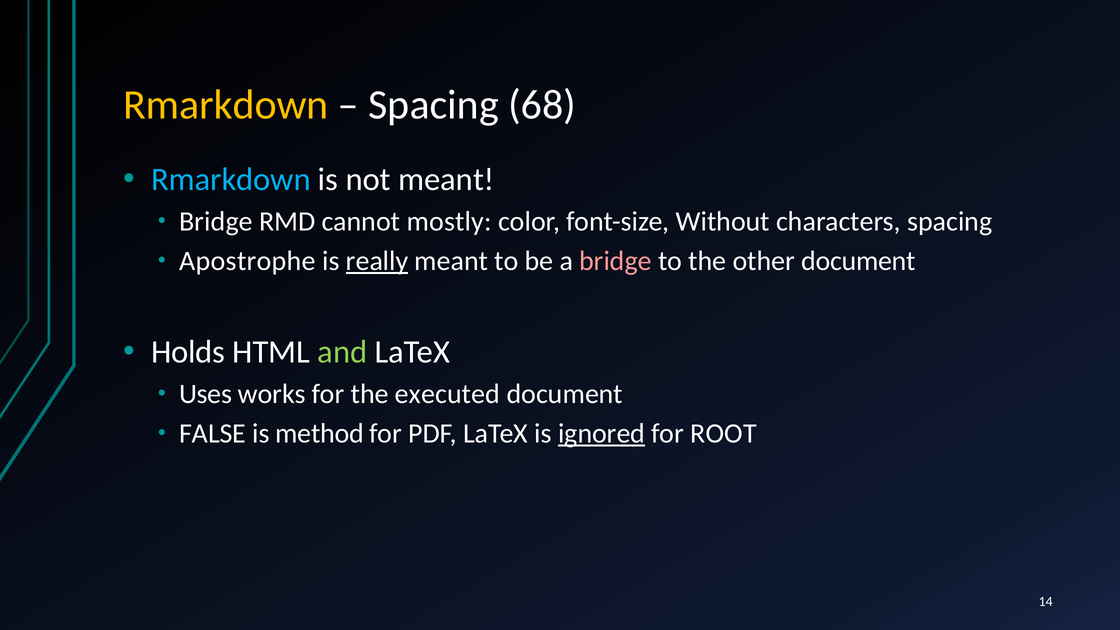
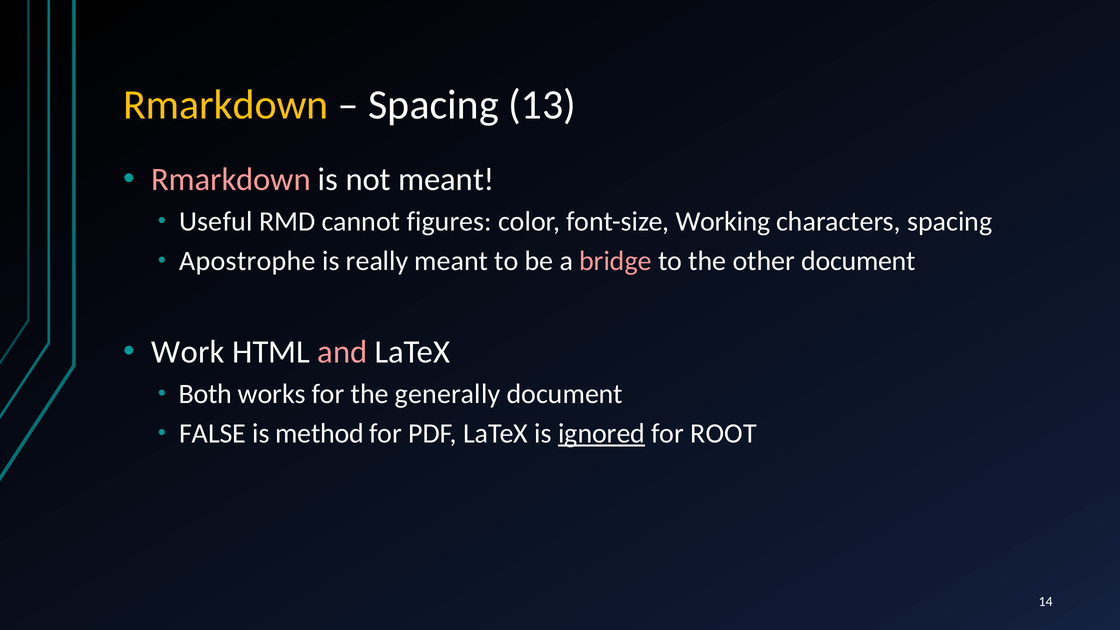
68: 68 -> 13
Rmarkdown at (231, 179) colour: light blue -> pink
Bridge at (216, 221): Bridge -> Useful
mostly: mostly -> figures
Without: Without -> Working
really underline: present -> none
Holds: Holds -> Work
and colour: light green -> pink
Uses: Uses -> Both
executed: executed -> generally
